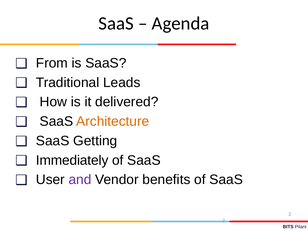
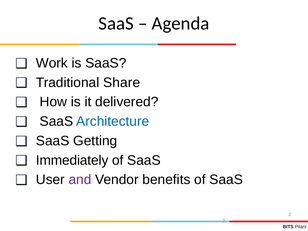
From: From -> Work
Leads: Leads -> Share
Architecture colour: orange -> blue
